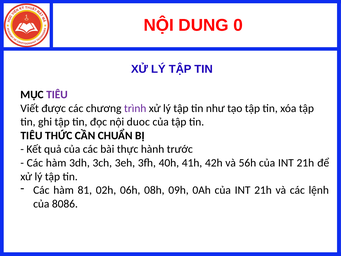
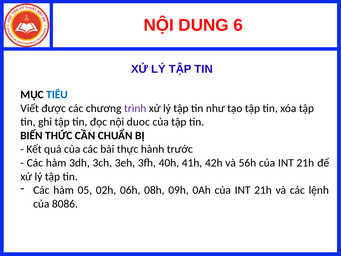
0: 0 -> 6
TIÊU at (57, 95) colour: purple -> blue
TIÊU at (31, 135): TIÊU -> BIẾN
81: 81 -> 05
